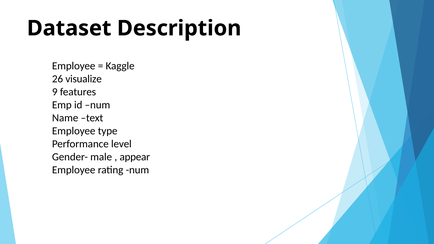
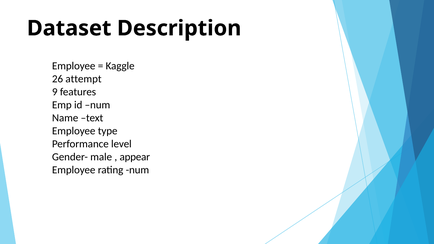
visualize: visualize -> attempt
